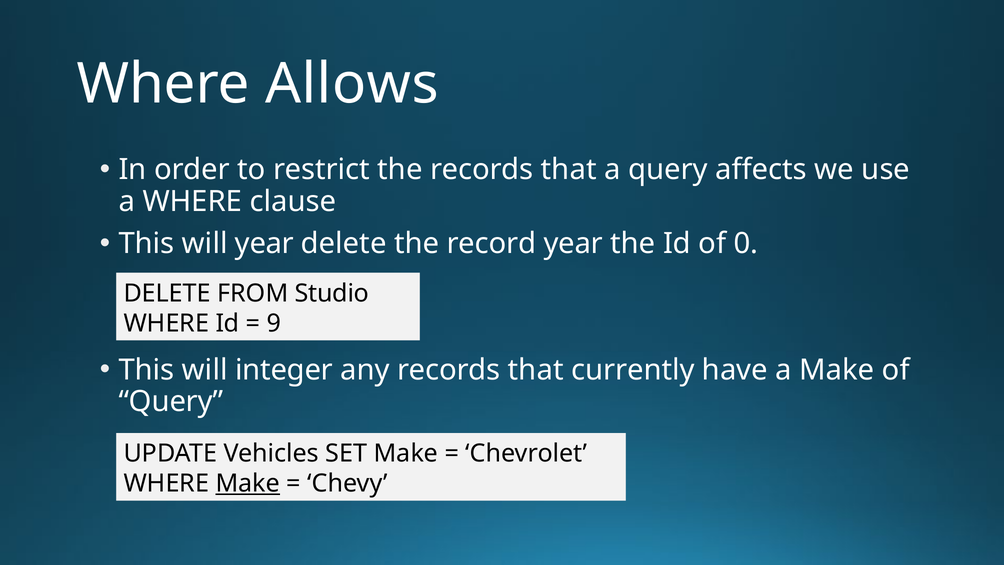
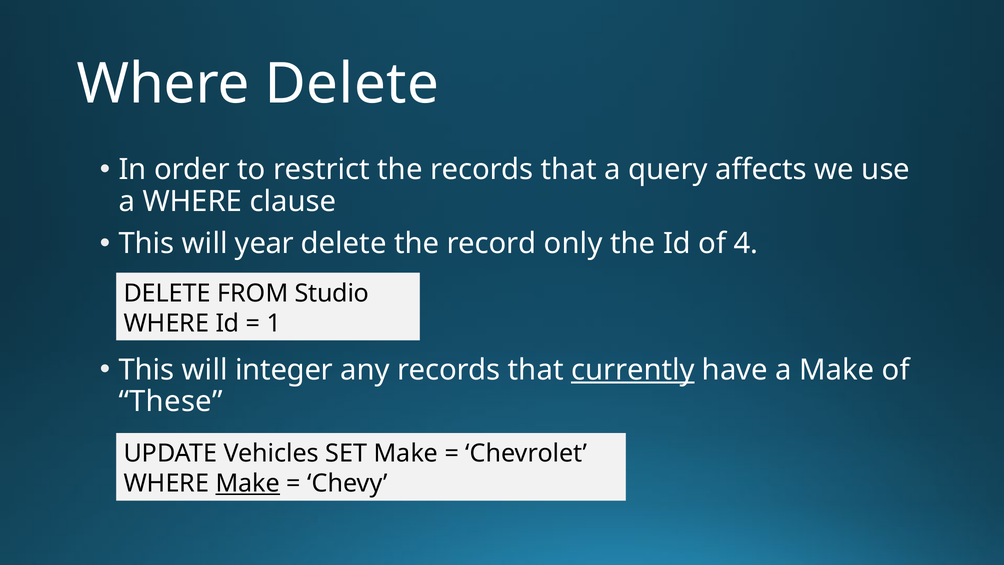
Where Allows: Allows -> Delete
record year: year -> only
0: 0 -> 4
9: 9 -> 1
currently underline: none -> present
Query at (171, 401): Query -> These
